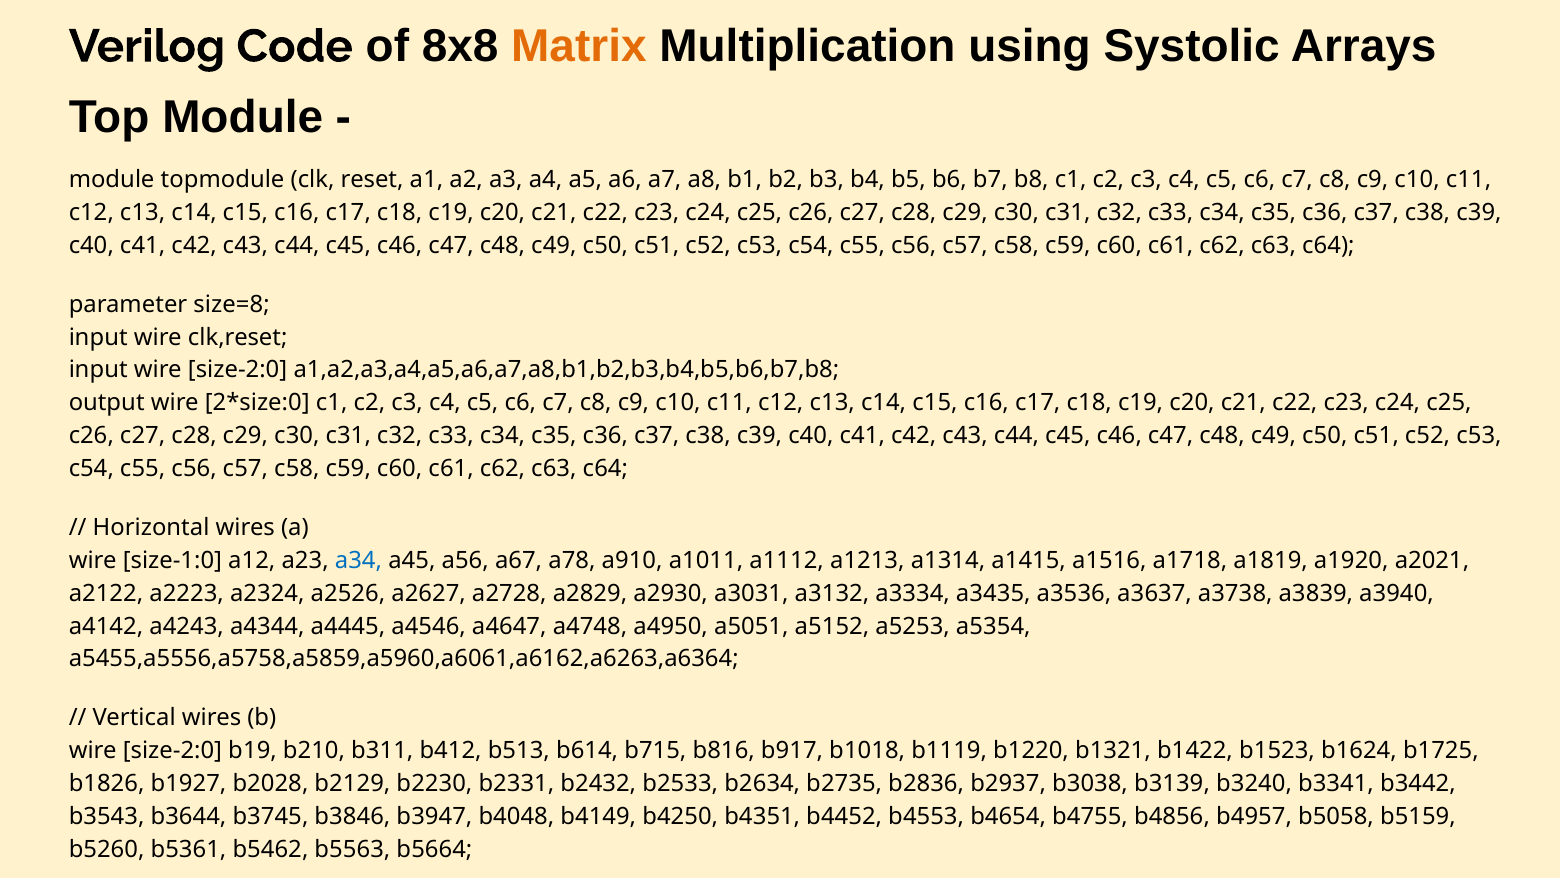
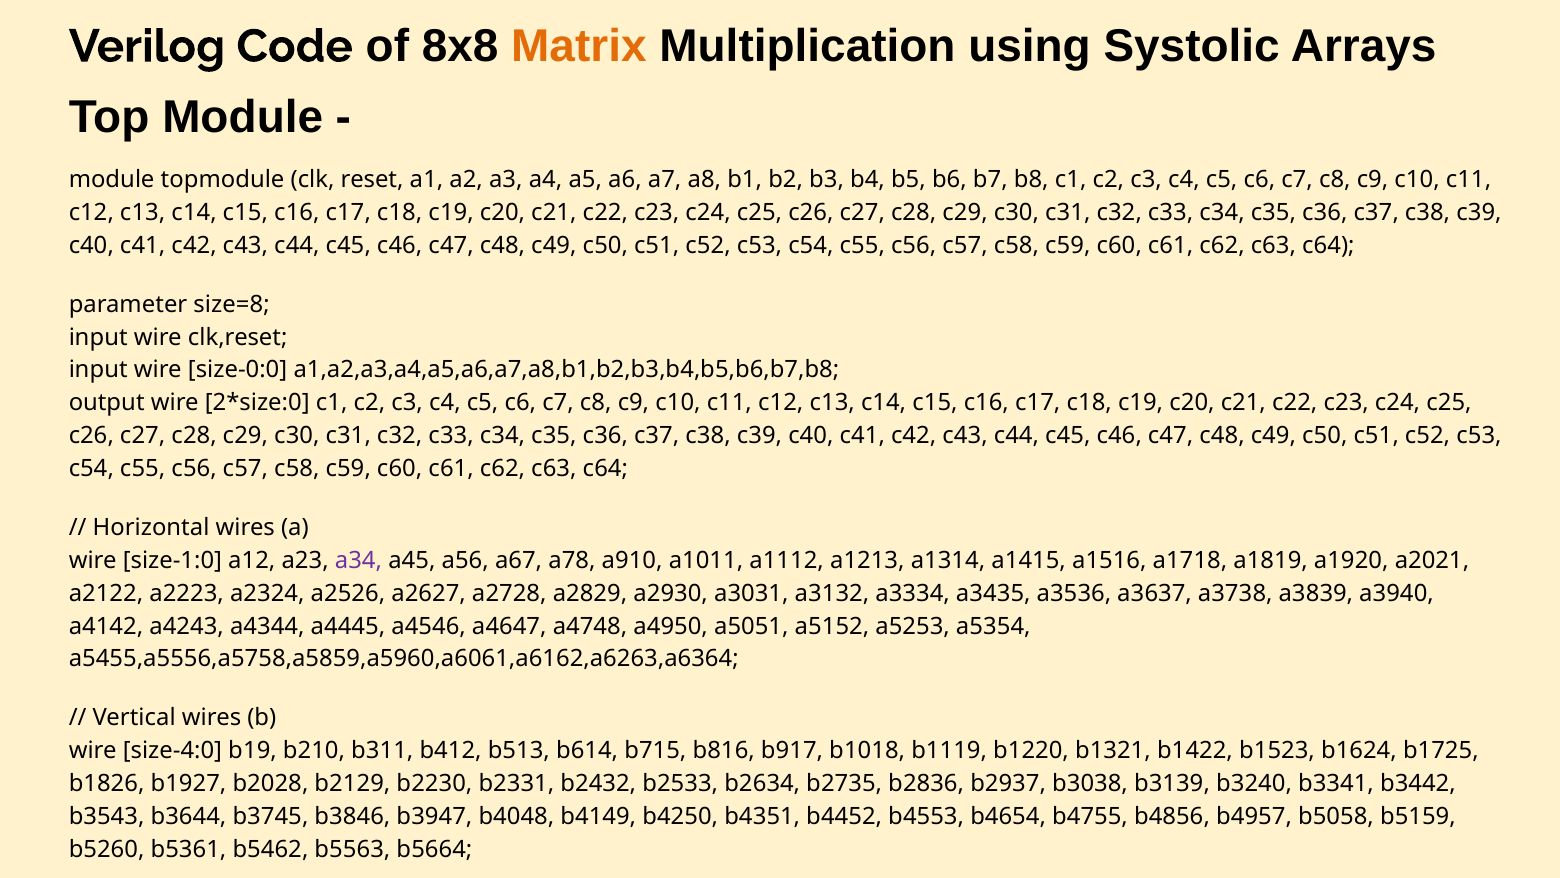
input wire size-2:0: size-2:0 -> size-0:0
a34 colour: blue -> purple
size-2:0 at (172, 750): size-2:0 -> size-4:0
